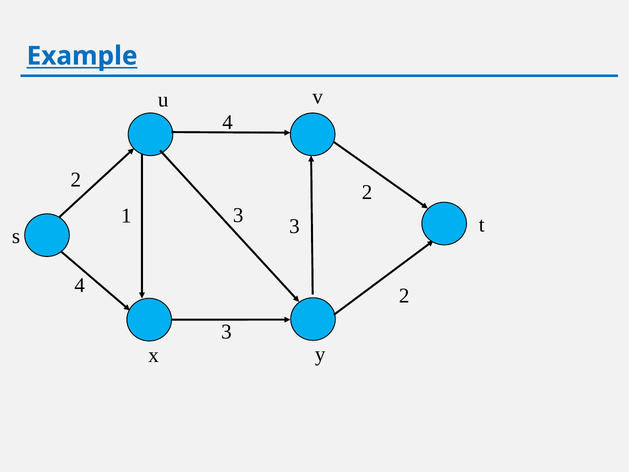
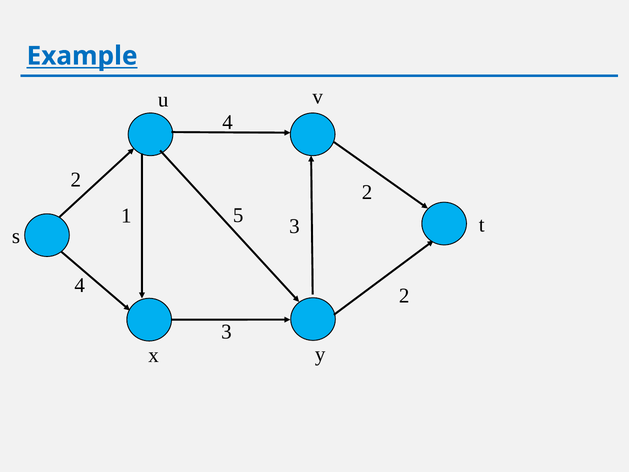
1 3: 3 -> 5
